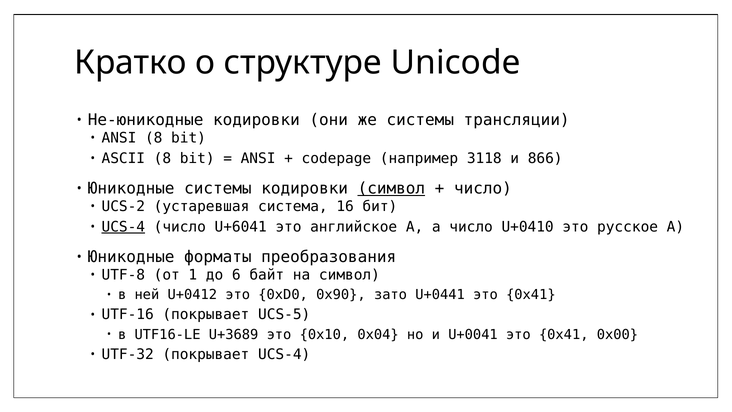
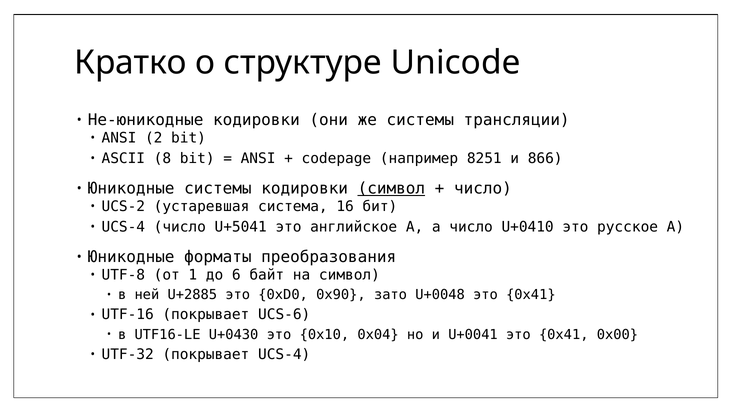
ANSI 8: 8 -> 2
3118: 3118 -> 8251
UCS-4 at (123, 227) underline: present -> none
U+6041: U+6041 -> U+5041
U+0412: U+0412 -> U+2885
U+0441: U+0441 -> U+0048
UCS-5: UCS-5 -> UCS-6
U+3689: U+3689 -> U+0430
